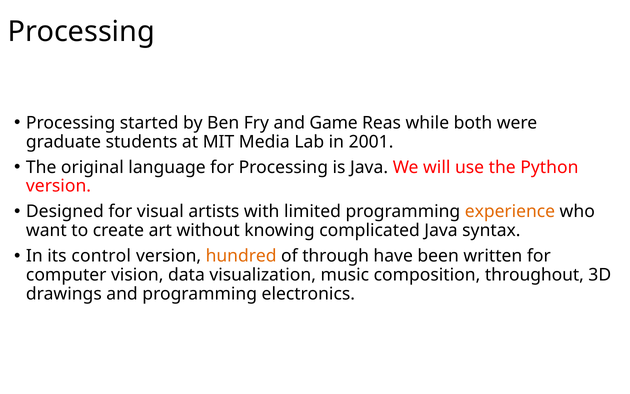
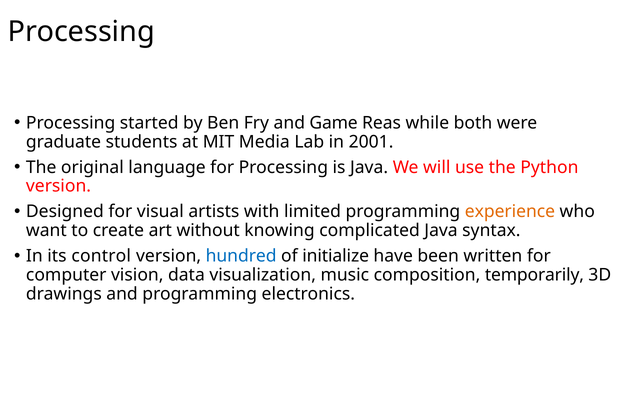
hundred colour: orange -> blue
through: through -> initialize
throughout: throughout -> temporarily
